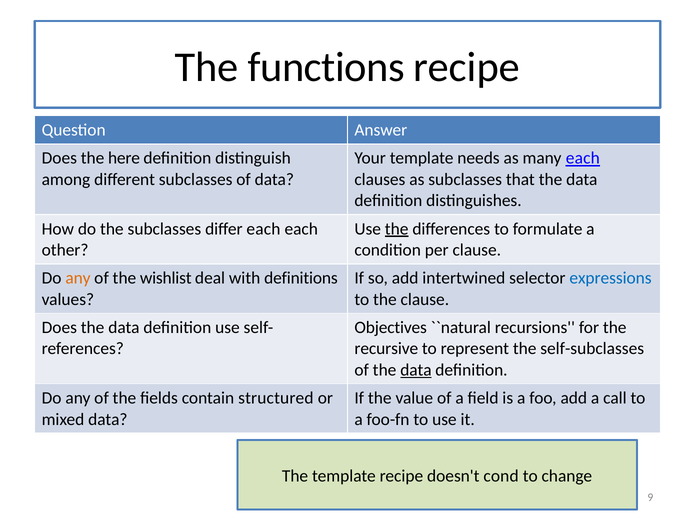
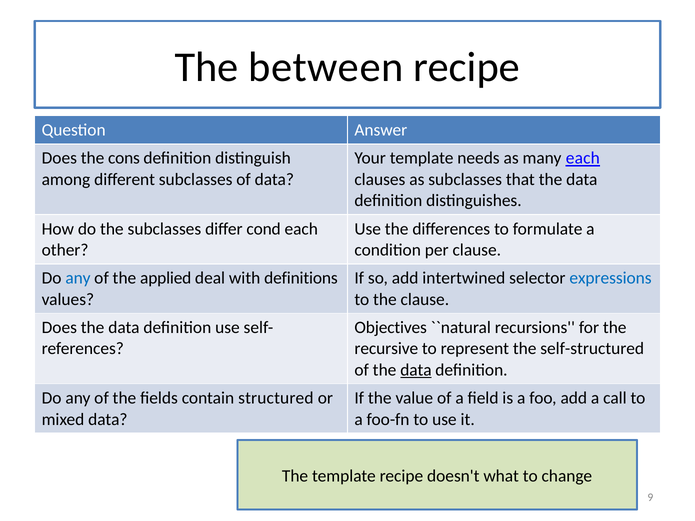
functions: functions -> between
here: here -> cons
differ each: each -> cond
the at (397, 229) underline: present -> none
any at (78, 278) colour: orange -> blue
wishlist: wishlist -> applied
self-subclasses: self-subclasses -> self-structured
cond: cond -> what
